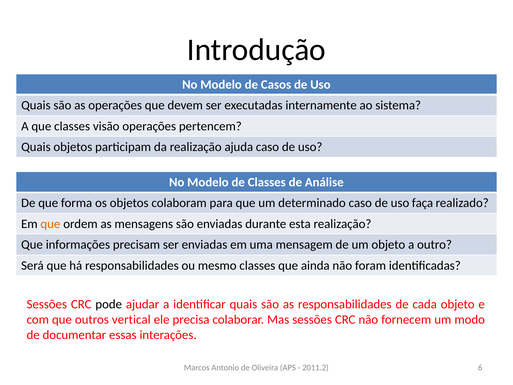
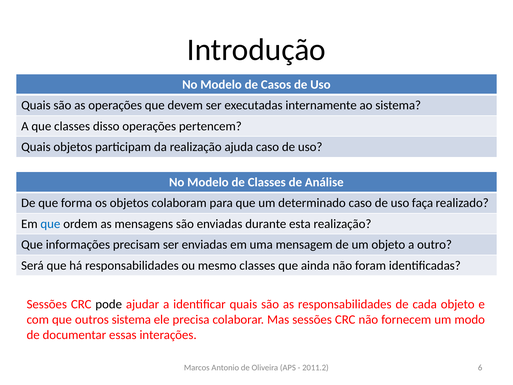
visão: visão -> disso
que at (50, 224) colour: orange -> blue
outros vertical: vertical -> sistema
